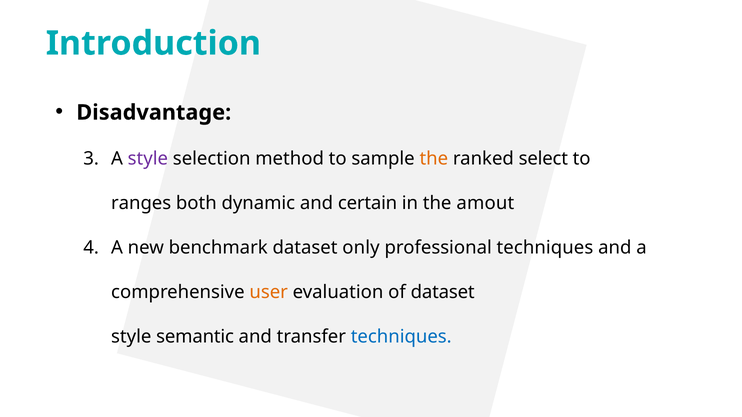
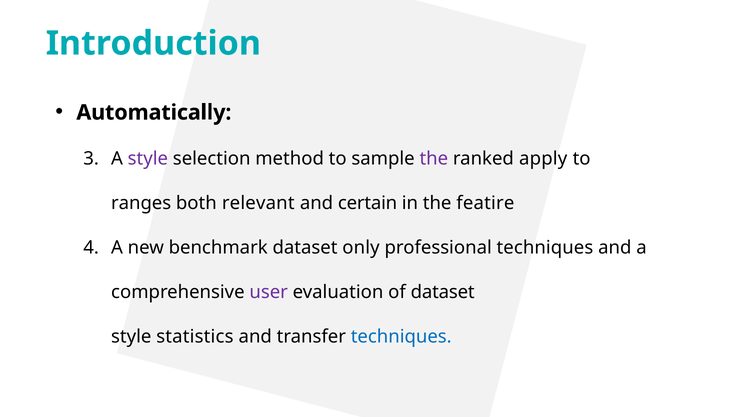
Disadvantage: Disadvantage -> Automatically
the at (434, 159) colour: orange -> purple
select: select -> apply
dynamic: dynamic -> relevant
amout: amout -> featire
user colour: orange -> purple
semantic: semantic -> statistics
